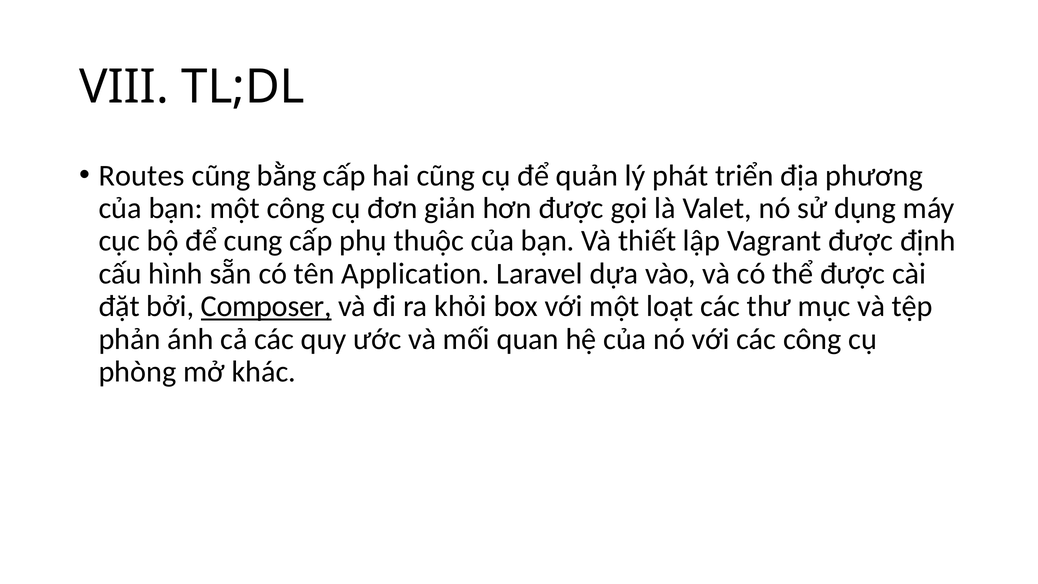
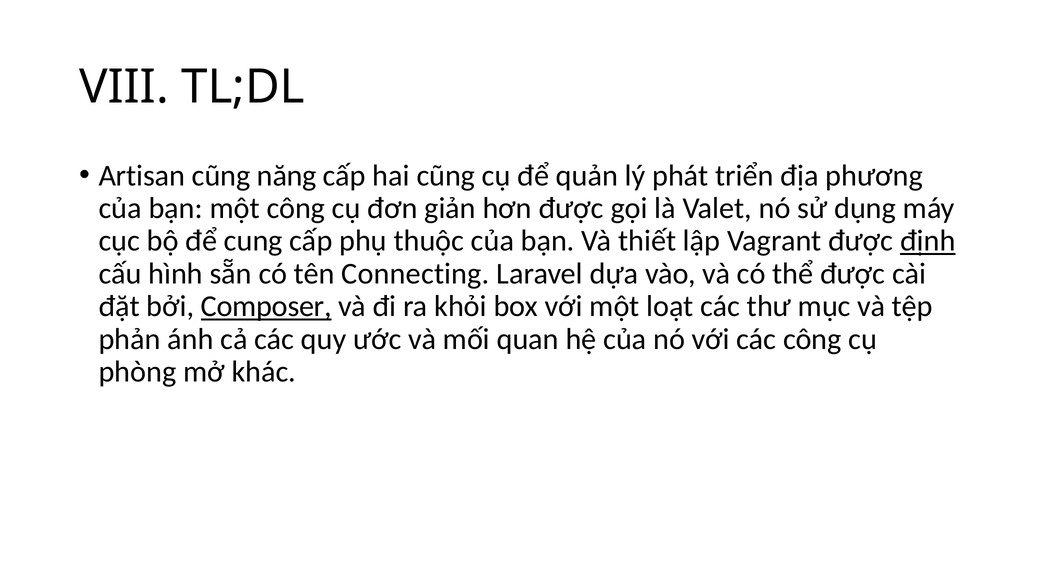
Routes: Routes -> Artisan
bằng: bằng -> năng
định underline: none -> present
Application: Application -> Connecting
